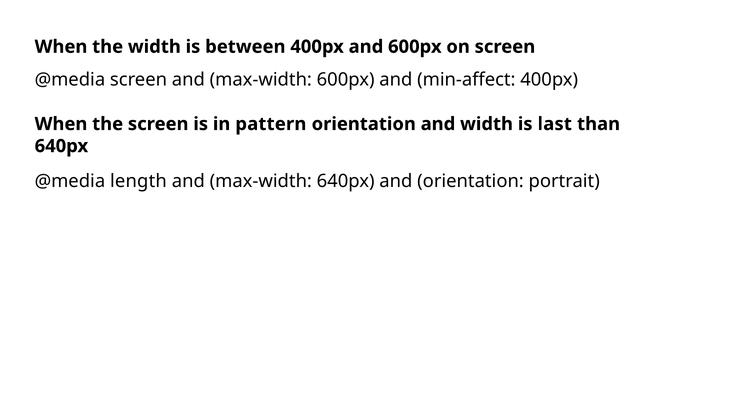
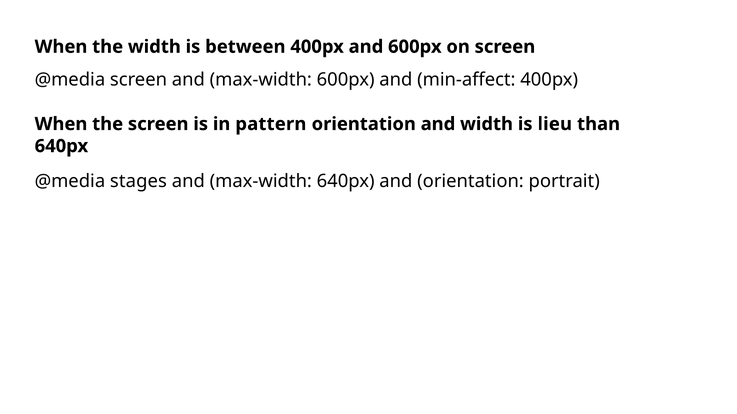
last: last -> lieu
length: length -> stages
